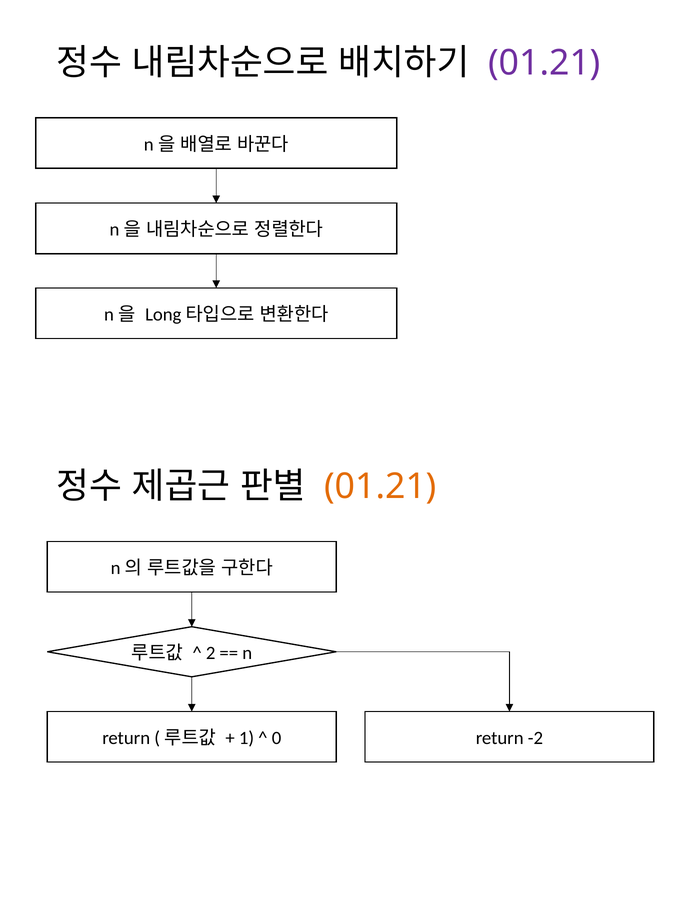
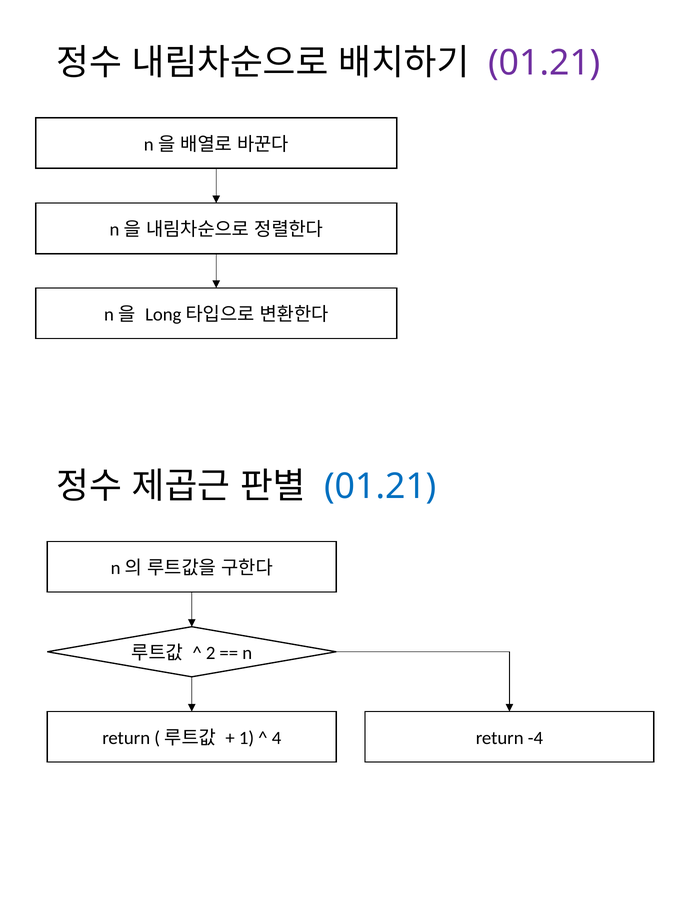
01.21 at (381, 487) colour: orange -> blue
0: 0 -> 4
-2: -2 -> -4
